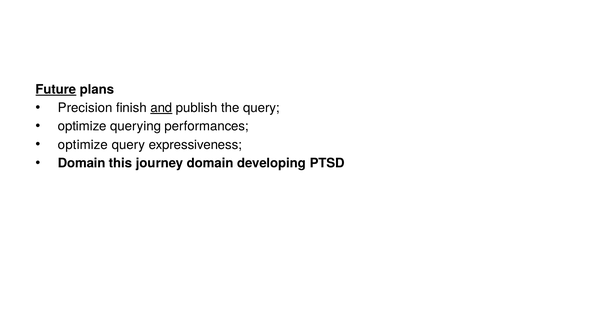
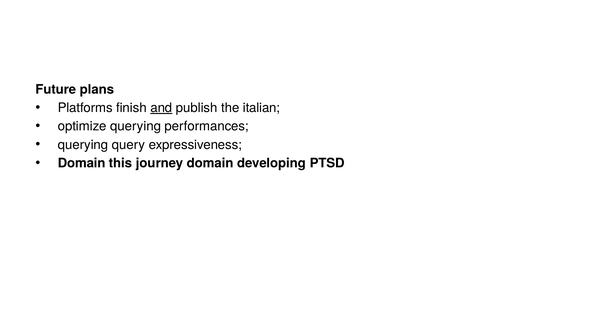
Future underline: present -> none
Precision: Precision -> Platforms
the query: query -> italian
optimize at (83, 145): optimize -> querying
